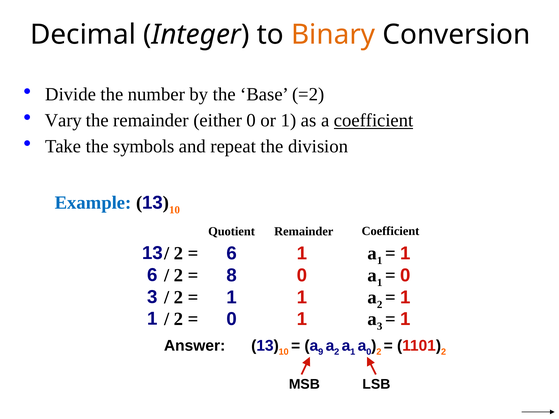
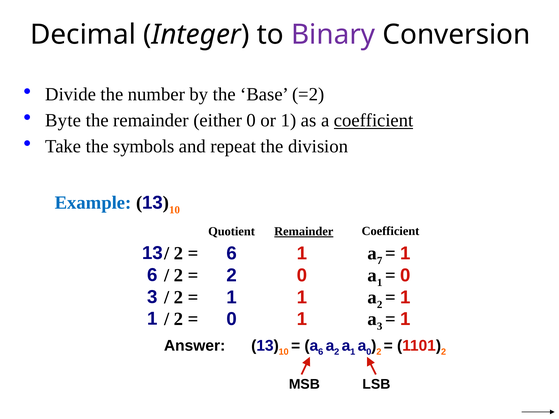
Binary colour: orange -> purple
Vary: Vary -> Byte
Remainder at (304, 232) underline: none -> present
1 a 1: 1 -> 7
8 at (232, 276): 8 -> 2
a 9: 9 -> 6
